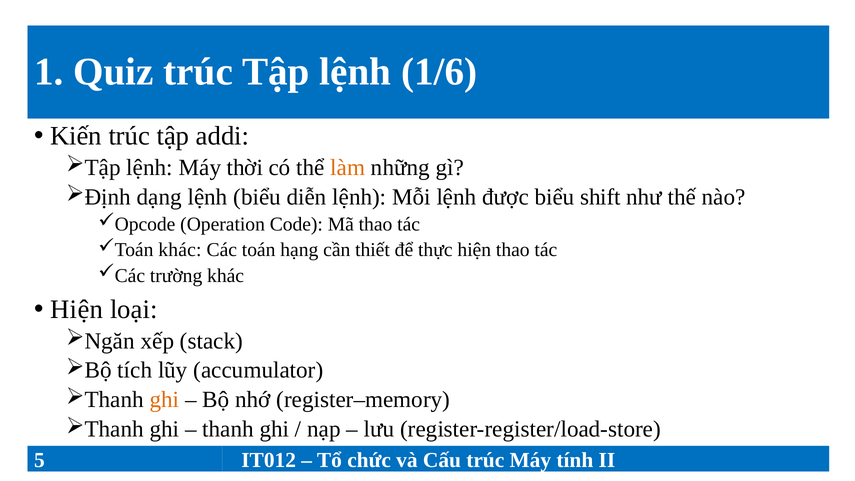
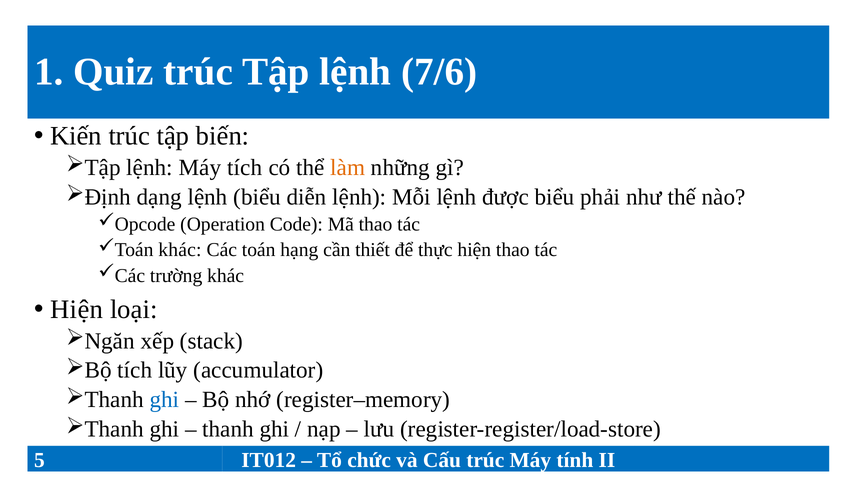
1/6: 1/6 -> 7/6
addi: addi -> biến
Máy thời: thời -> tích
shift: shift -> phải
ghi at (164, 400) colour: orange -> blue
